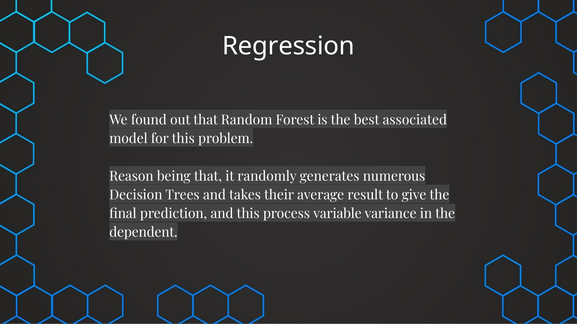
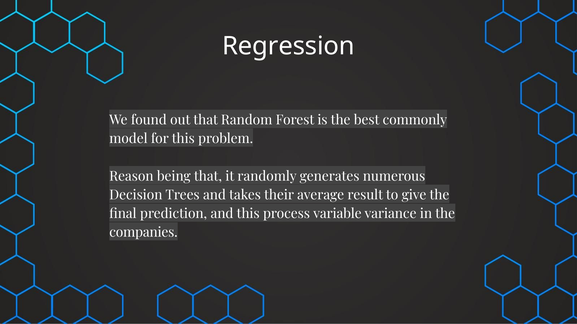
associated: associated -> commonly
dependent: dependent -> companies
